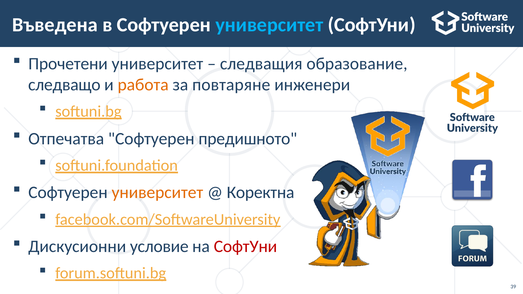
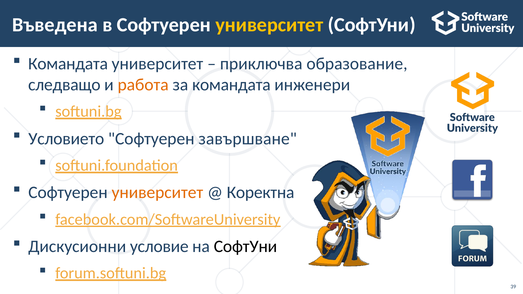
университет at (269, 25) colour: light blue -> yellow
Прочетени at (68, 64): Прочетени -> Командата
следващия: следващия -> приключва
за повтаряне: повтаряне -> командата
Отпечатва: Отпечатва -> Условието
предишното: предишното -> завършване
СофтУни at (245, 247) colour: red -> black
